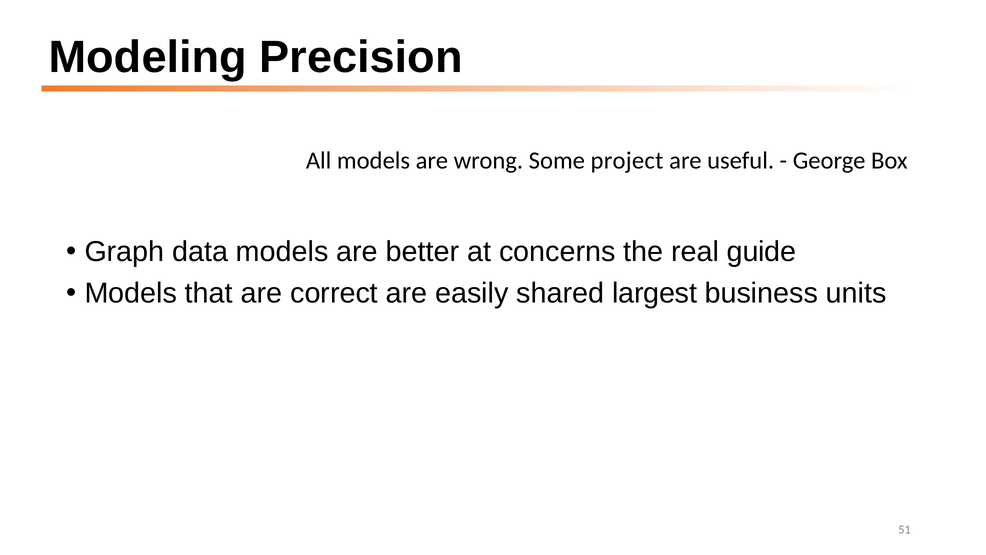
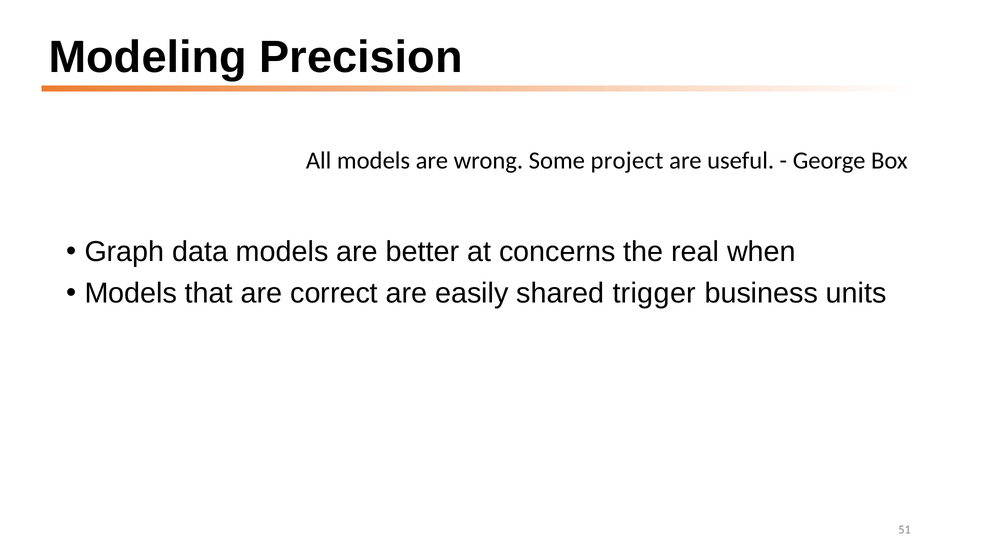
guide: guide -> when
largest: largest -> trigger
